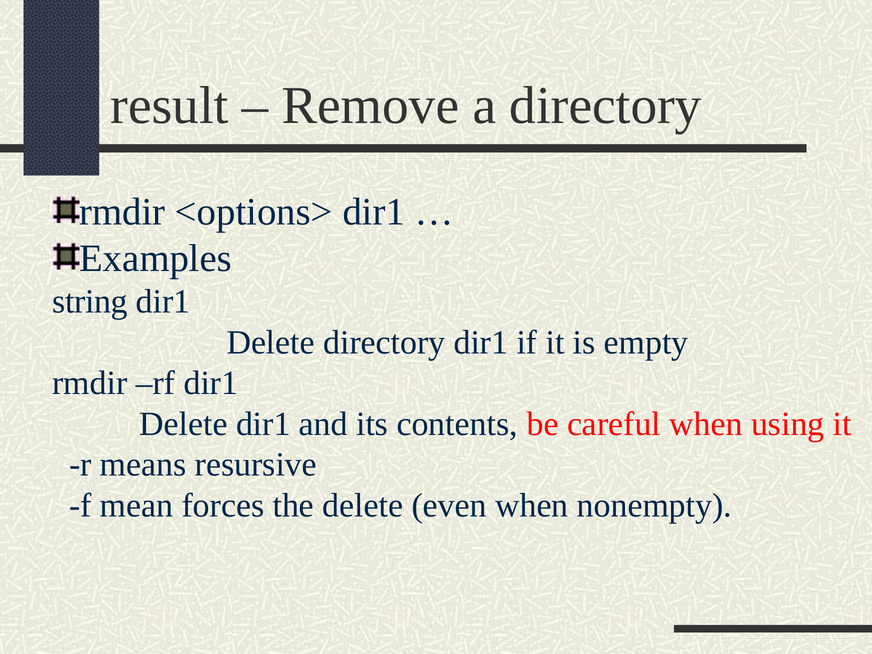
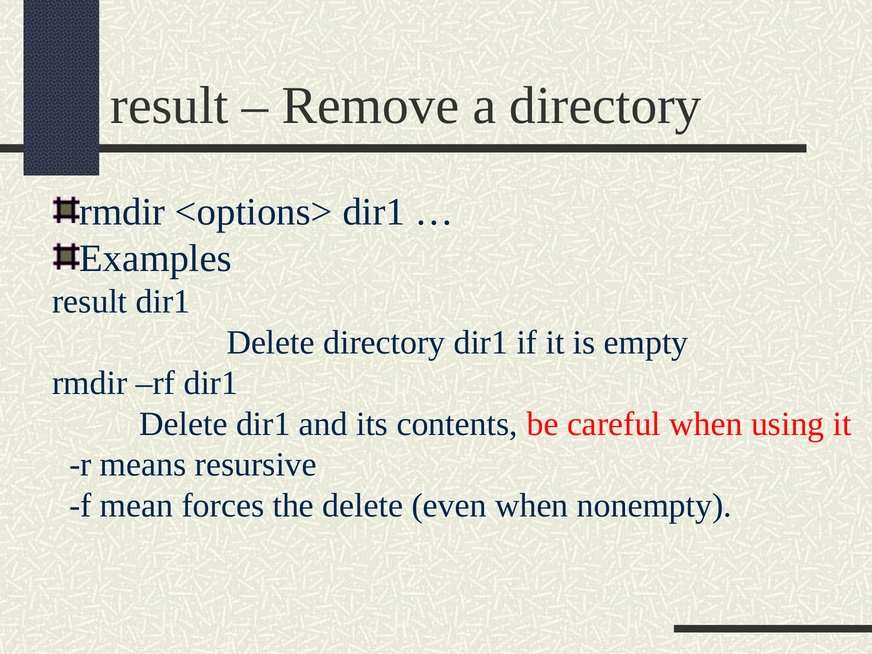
string at (90, 302): string -> result
